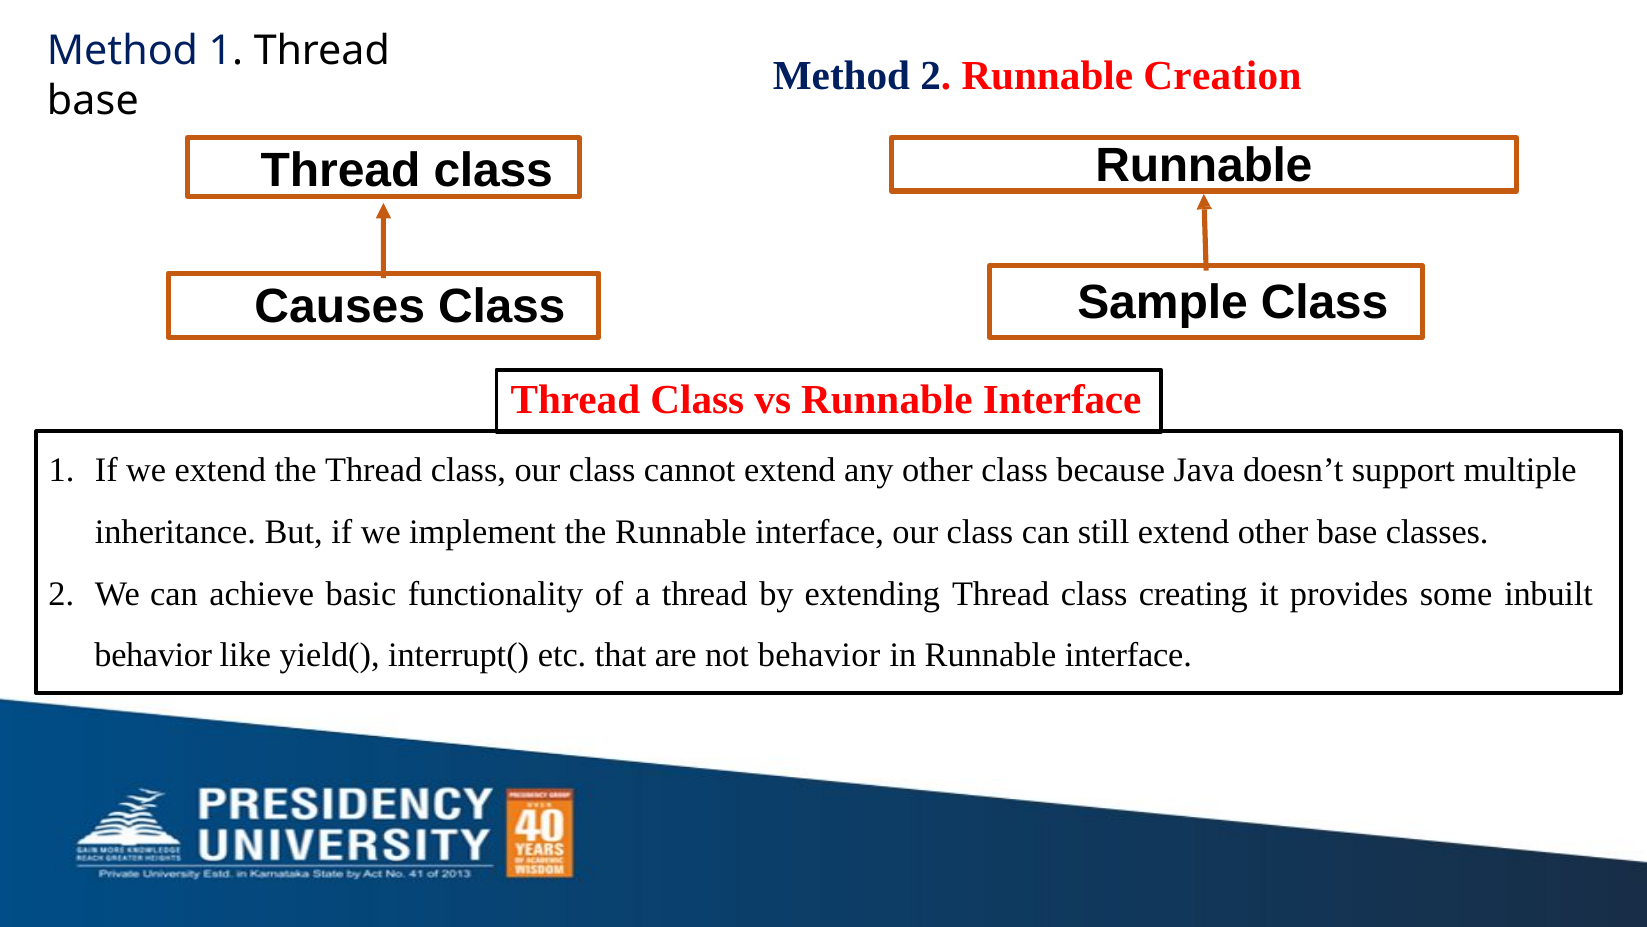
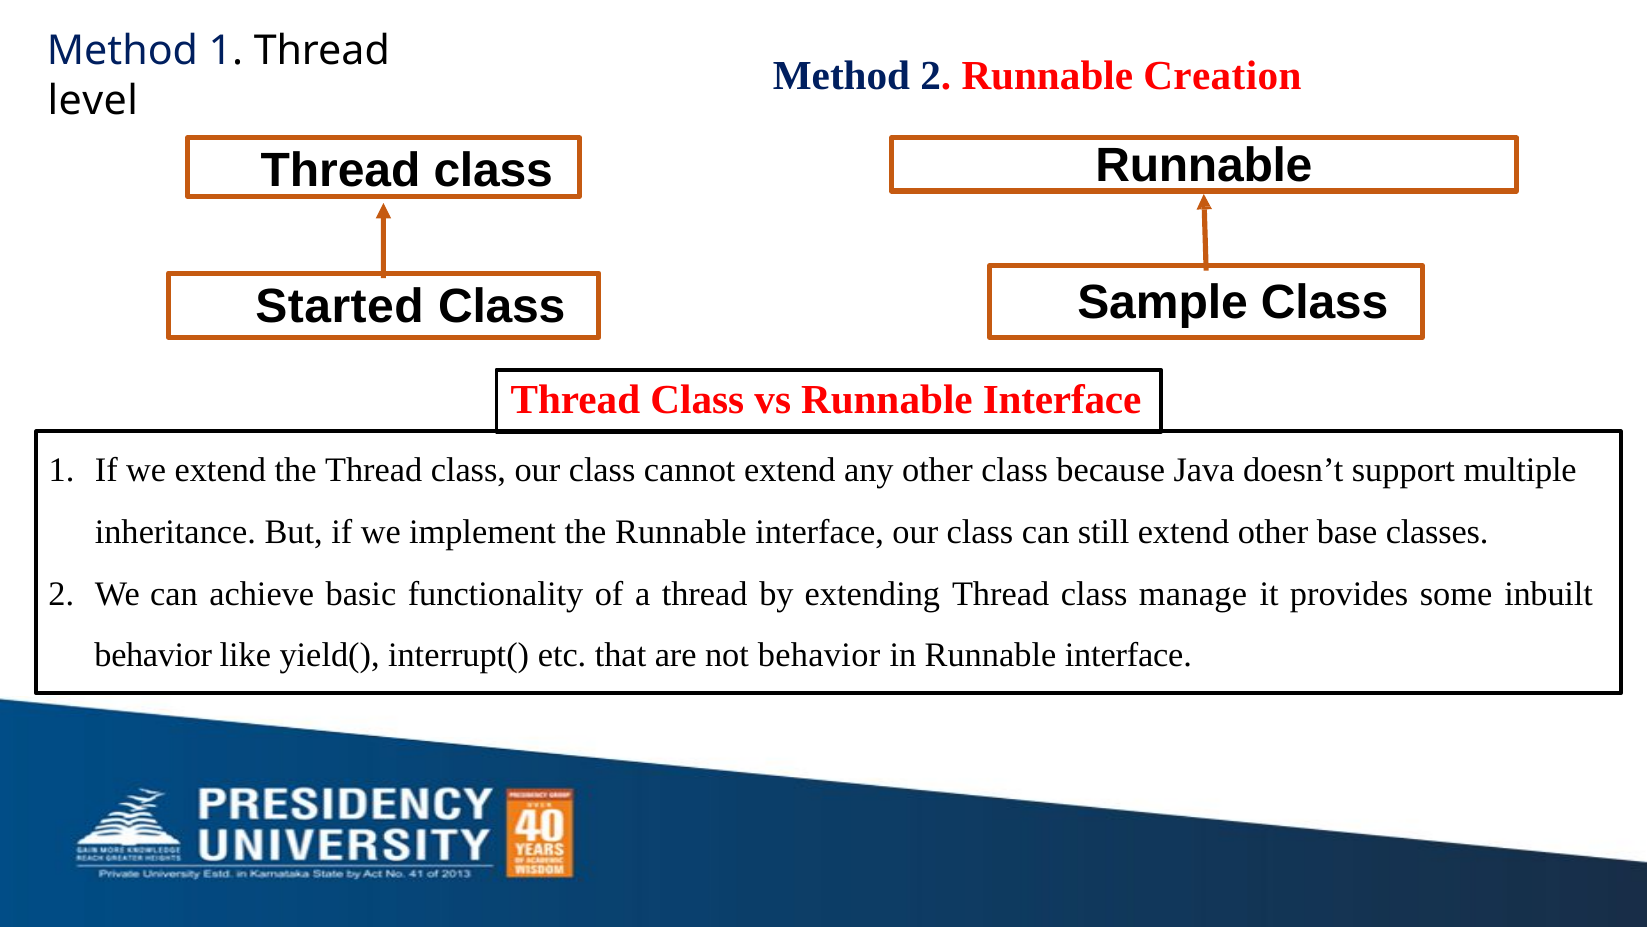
base at (93, 100): base -> level
Causes: Causes -> Started
creating: creating -> manage
